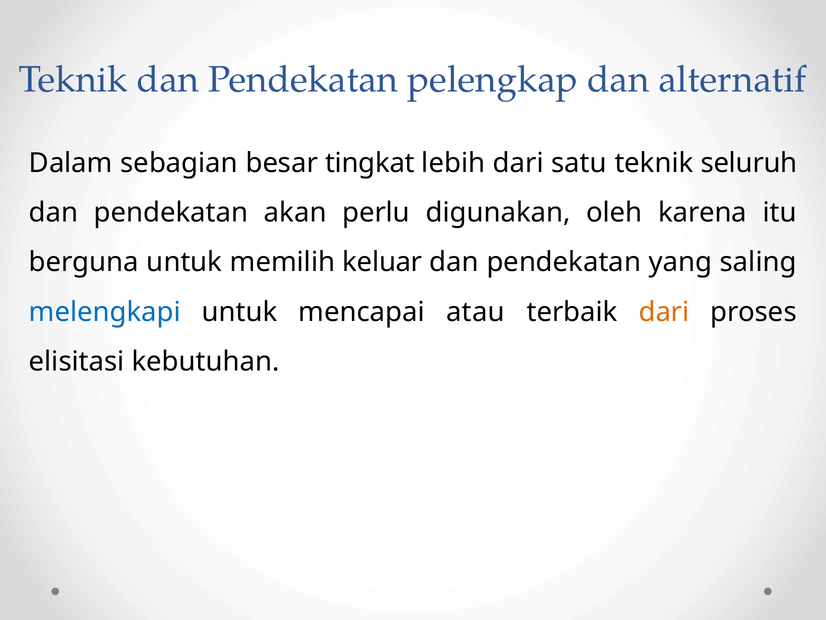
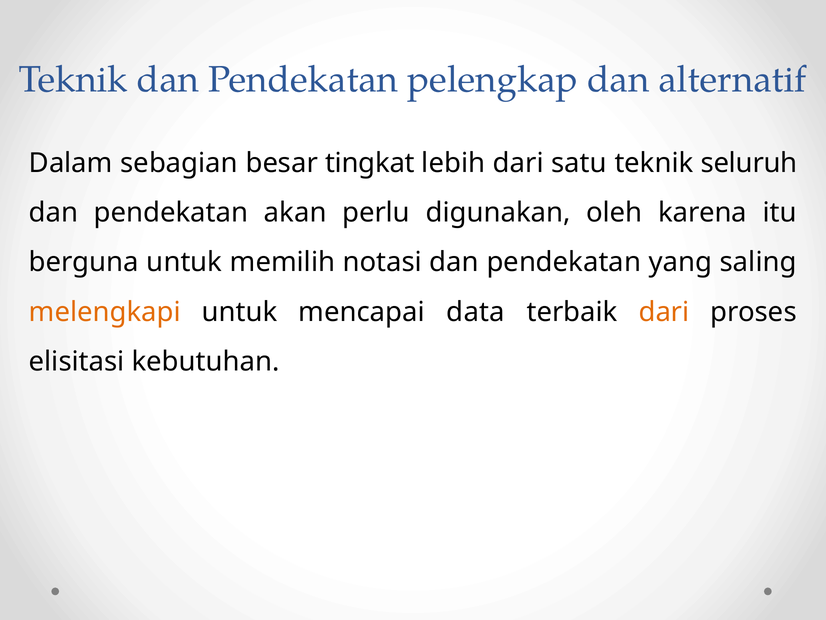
keluar: keluar -> notasi
melengkapi colour: blue -> orange
atau: atau -> data
